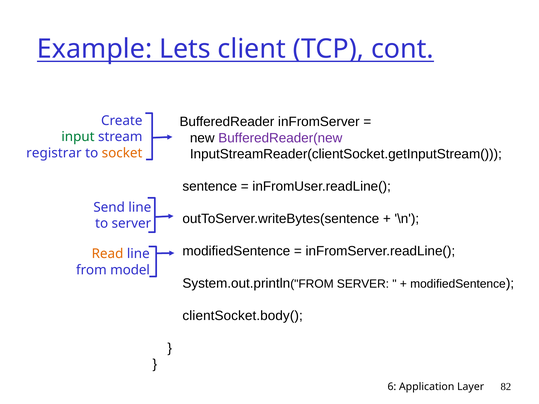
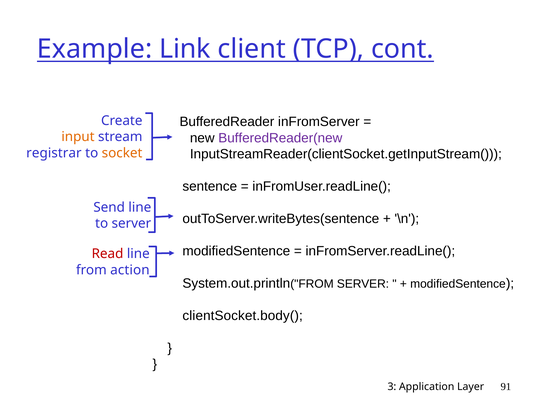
Lets: Lets -> Link
input colour: green -> orange
Read colour: orange -> red
model: model -> action
6: 6 -> 3
82: 82 -> 91
